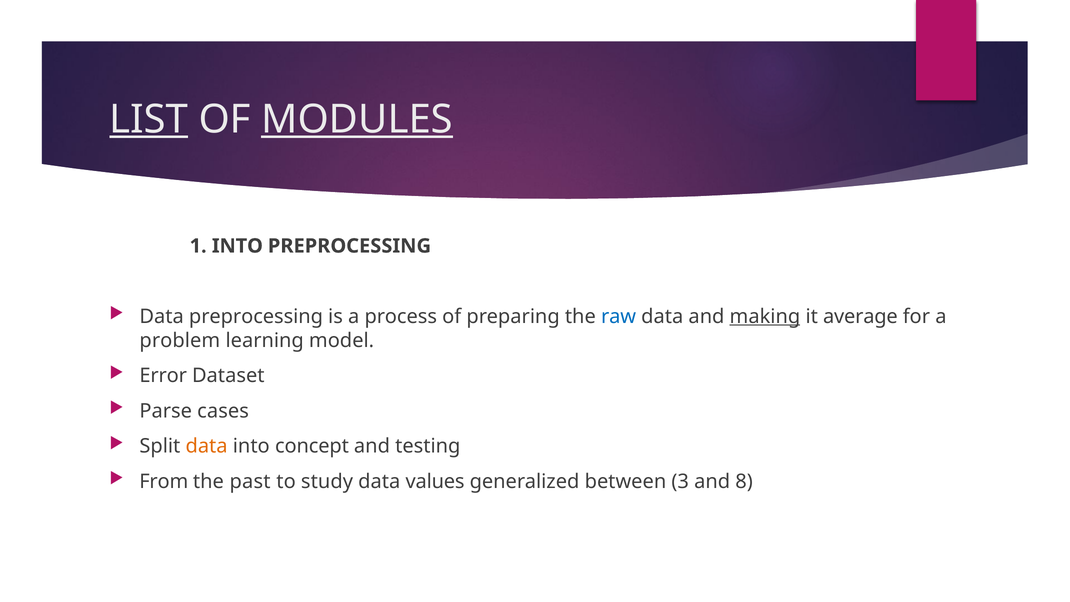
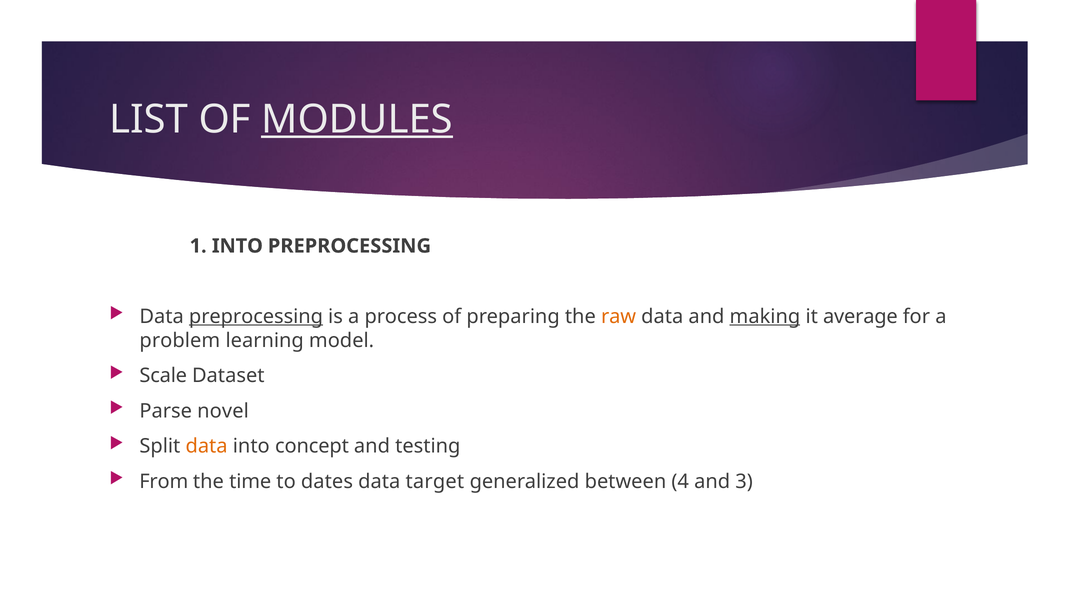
LIST underline: present -> none
preprocessing at (256, 316) underline: none -> present
raw colour: blue -> orange
Error: Error -> Scale
cases: cases -> novel
past: past -> time
study: study -> dates
values: values -> target
3: 3 -> 4
8: 8 -> 3
